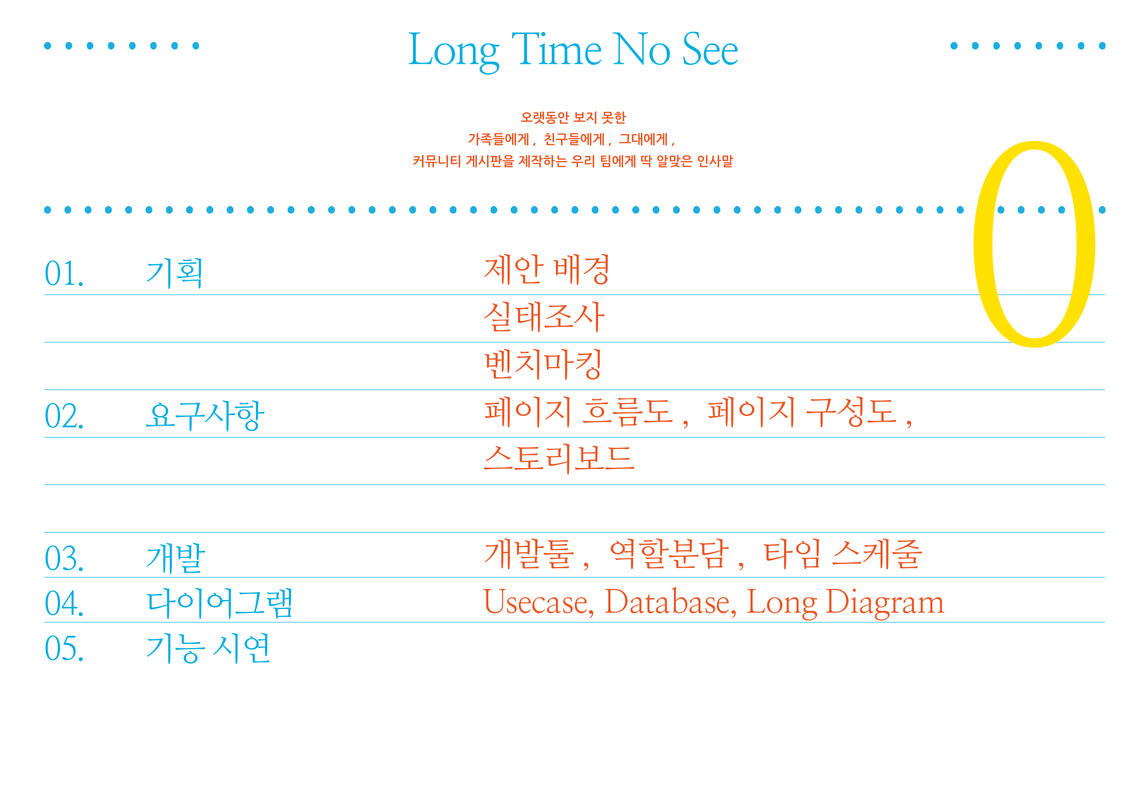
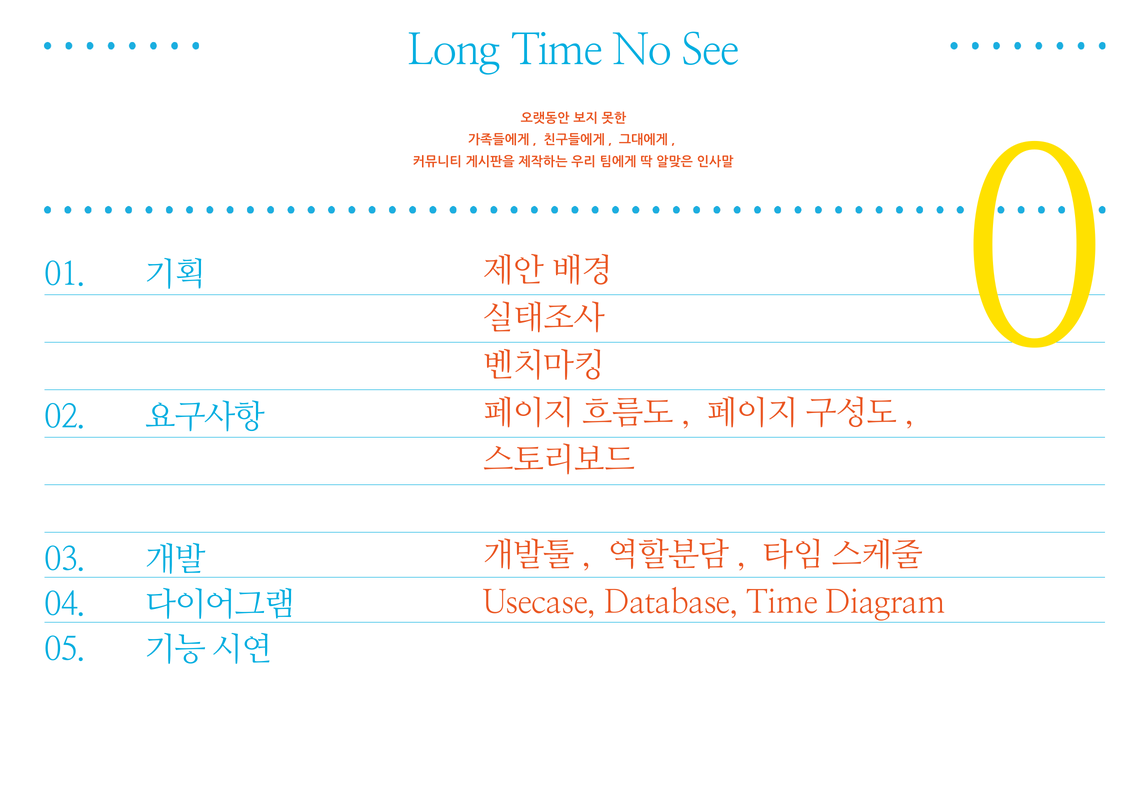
Database Long: Long -> Time
